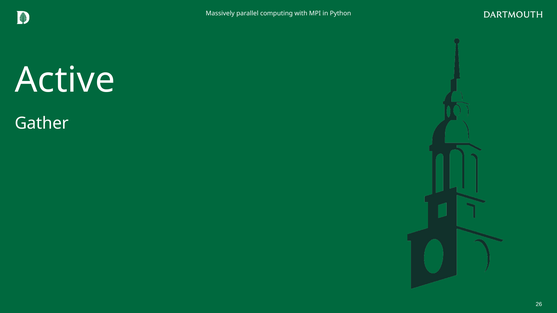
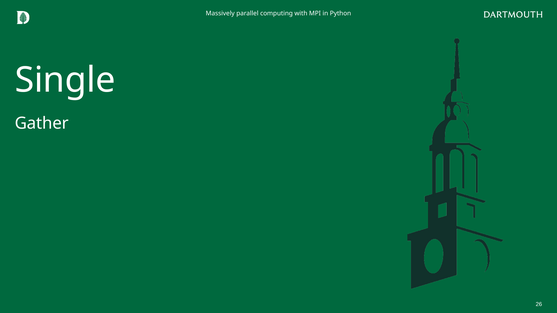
Active: Active -> Single
